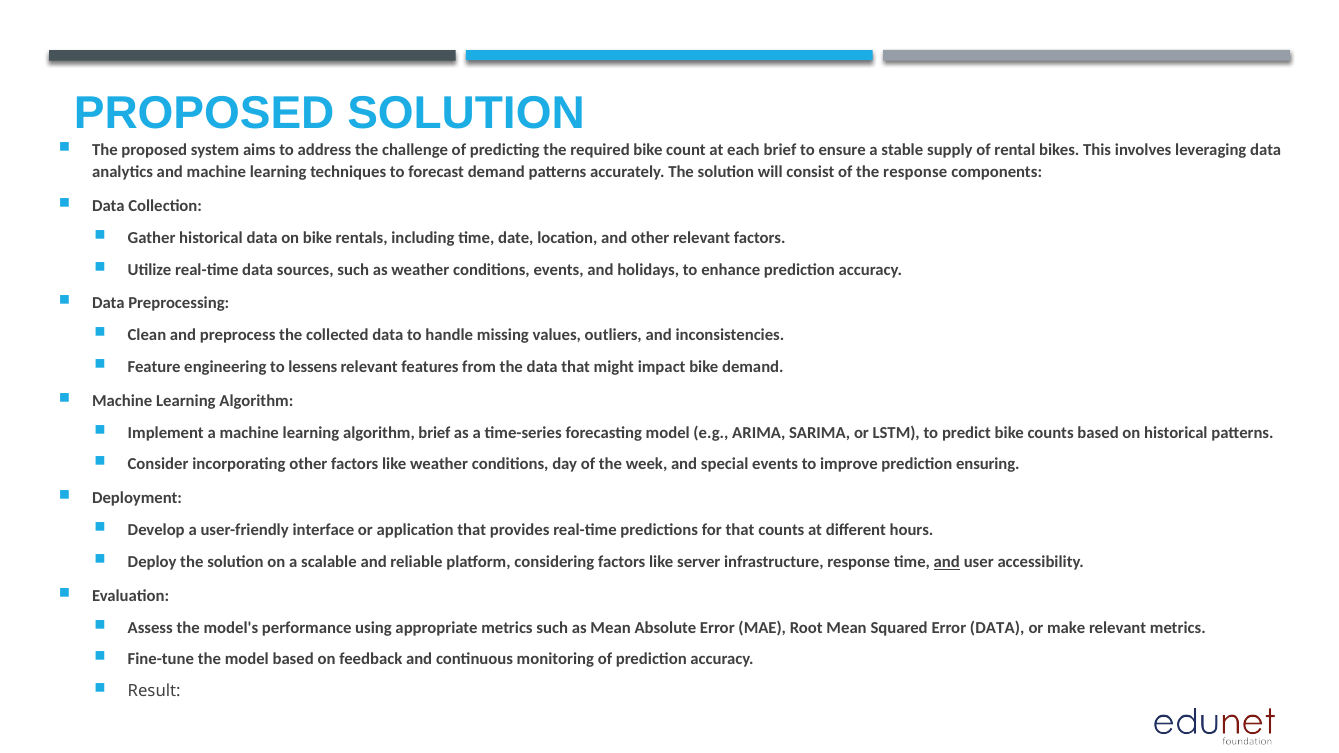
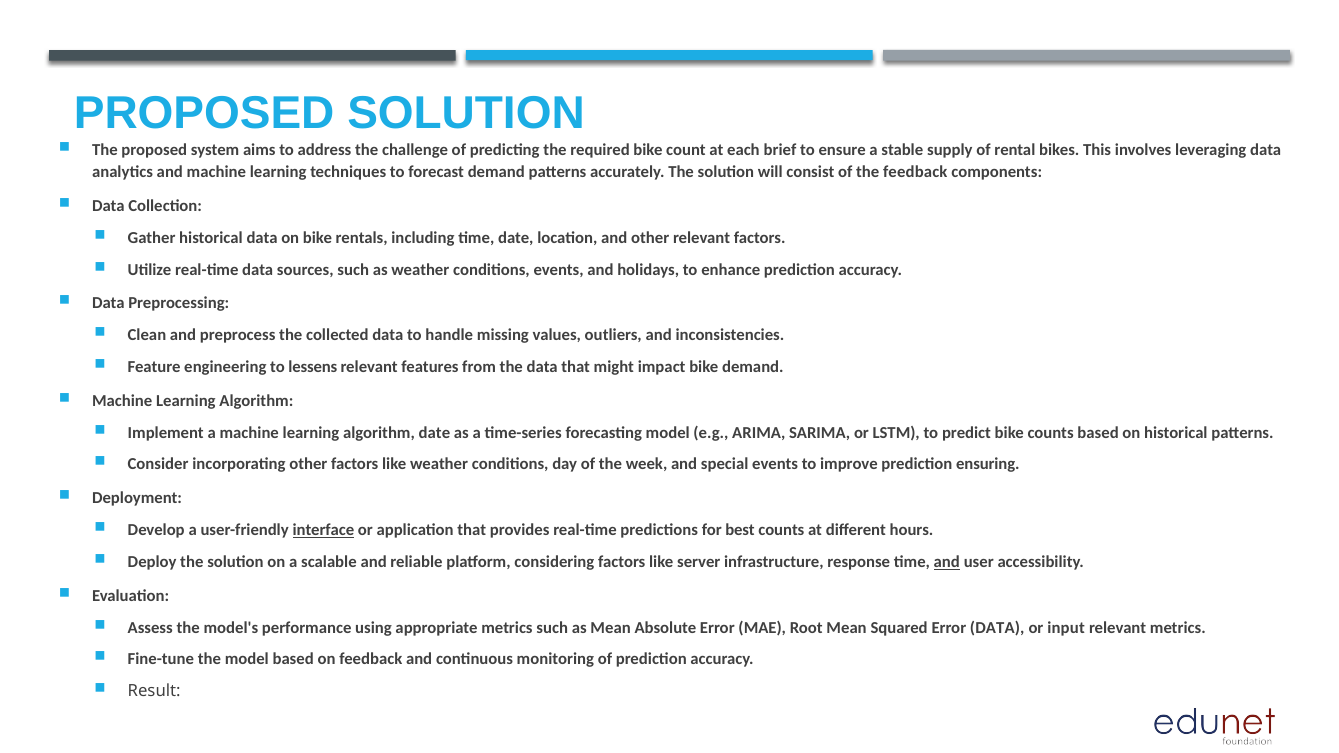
the response: response -> feedback
algorithm brief: brief -> date
interface underline: none -> present
for that: that -> best
make: make -> input
